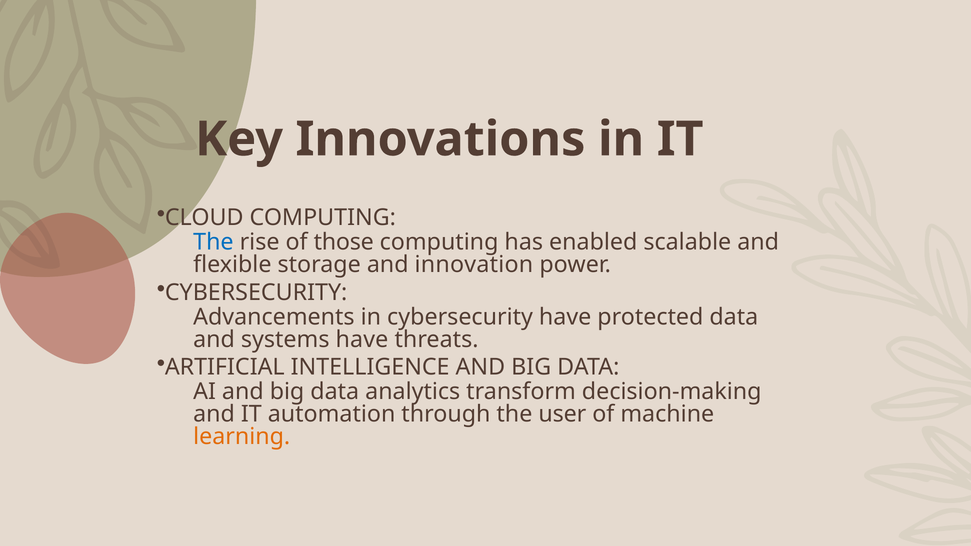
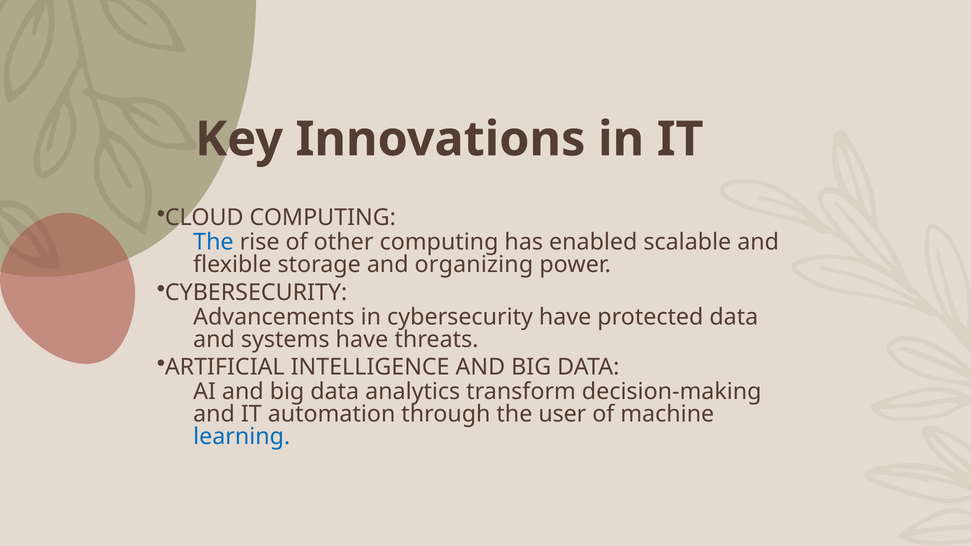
those: those -> other
innovation: innovation -> organizing
learning colour: orange -> blue
